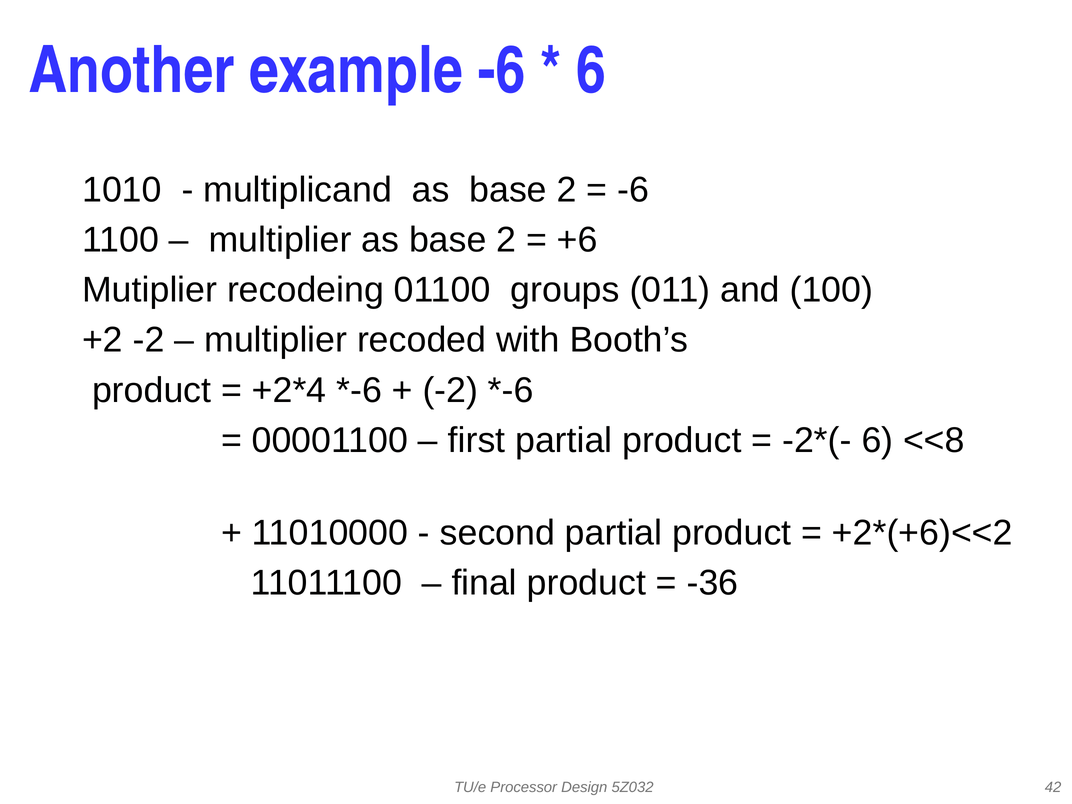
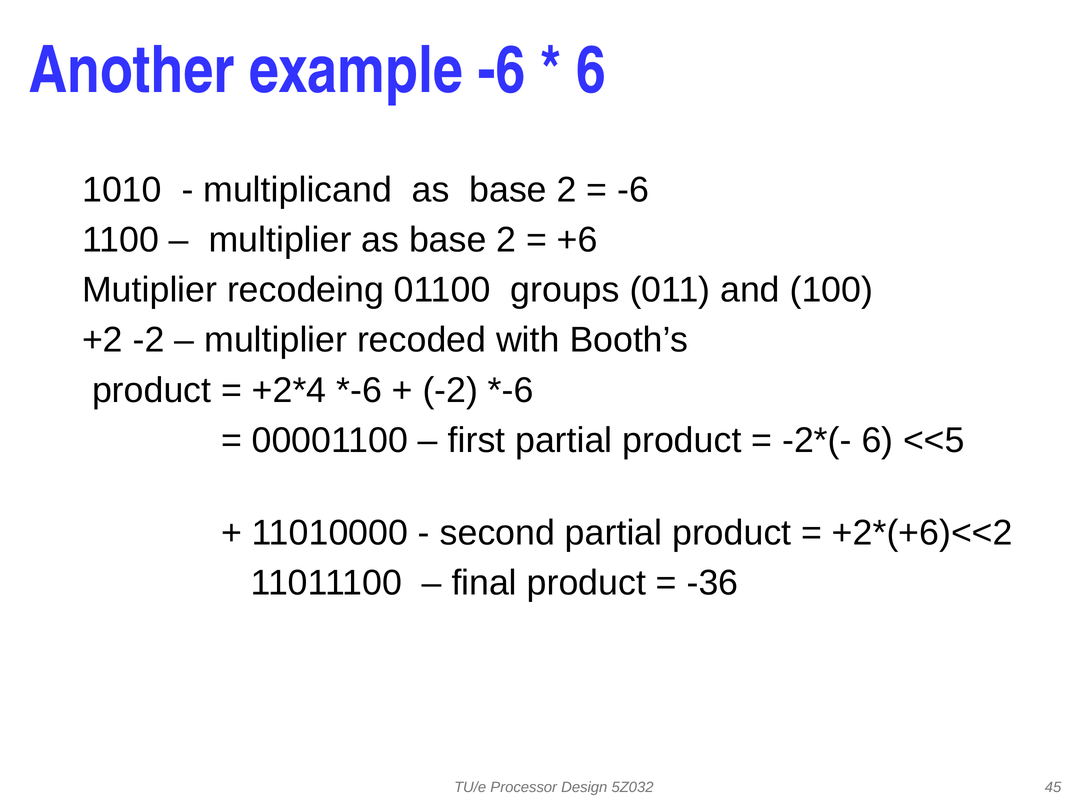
<<8: <<8 -> <<5
42: 42 -> 45
